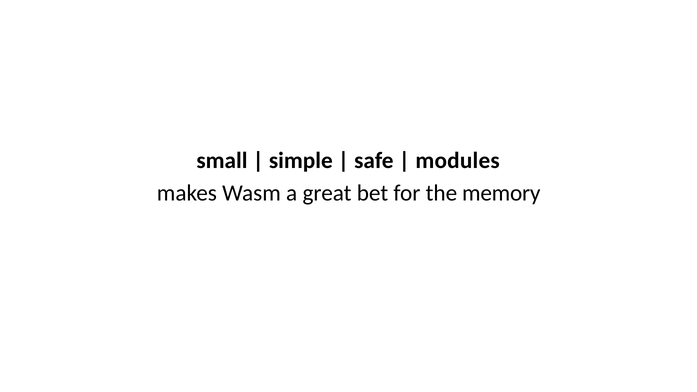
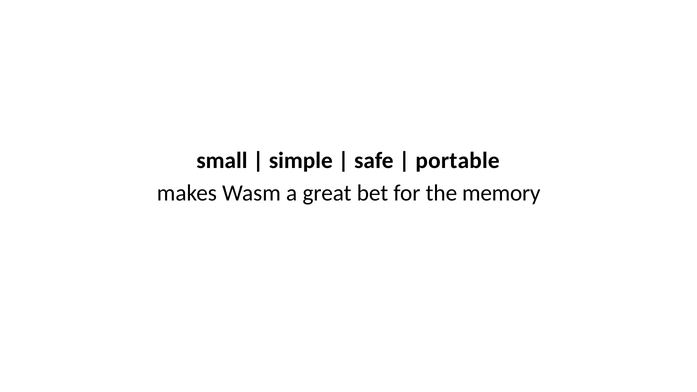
modules: modules -> portable
